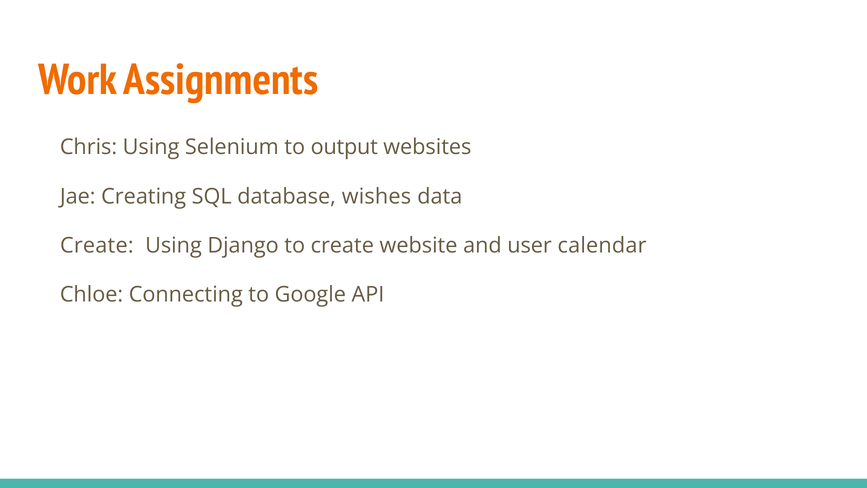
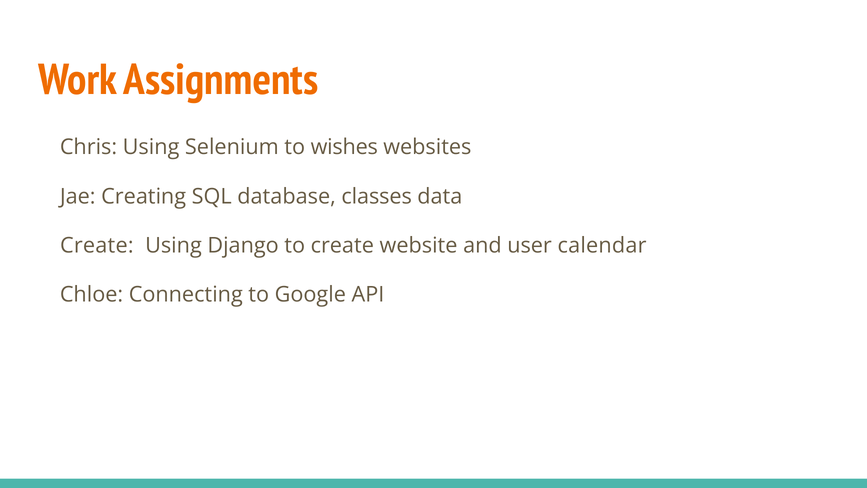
output: output -> wishes
wishes: wishes -> classes
